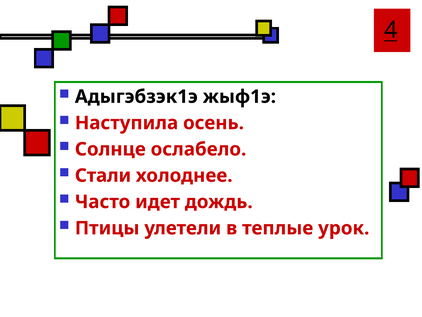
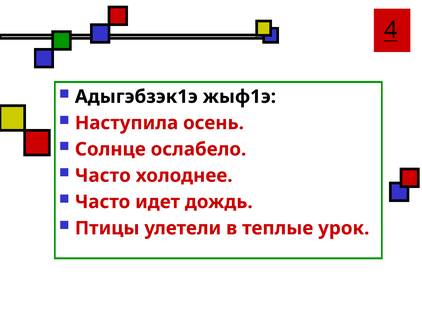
Стали at (103, 175): Стали -> Часто
